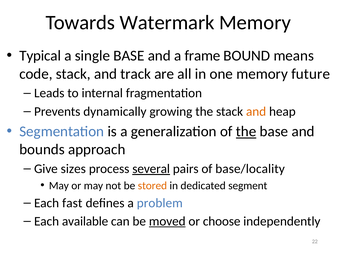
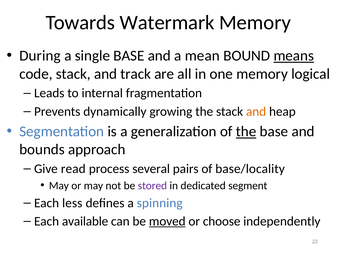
Typical: Typical -> During
frame: frame -> mean
means underline: none -> present
future: future -> logical
sizes: sizes -> read
several underline: present -> none
stored colour: orange -> purple
fast: fast -> less
problem: problem -> spinning
